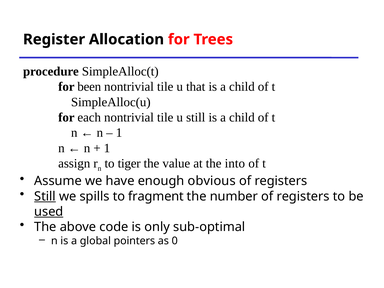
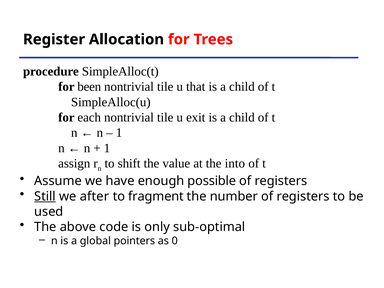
u still: still -> exit
tiger: tiger -> shift
obvious: obvious -> possible
spills: spills -> after
used underline: present -> none
